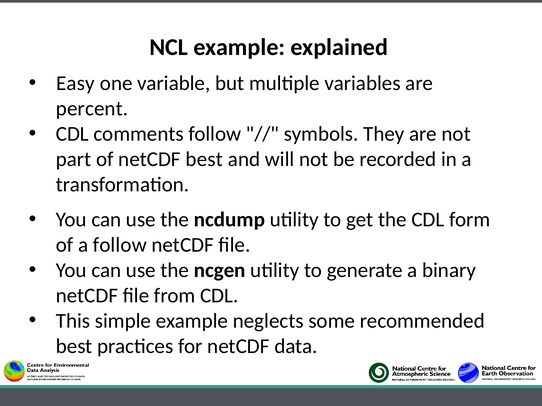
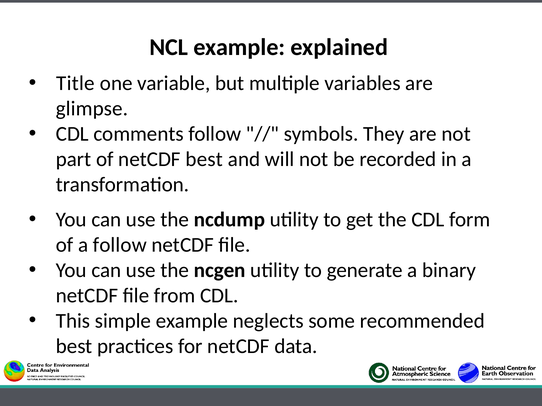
Easy: Easy -> Title
percent: percent -> glimpse
